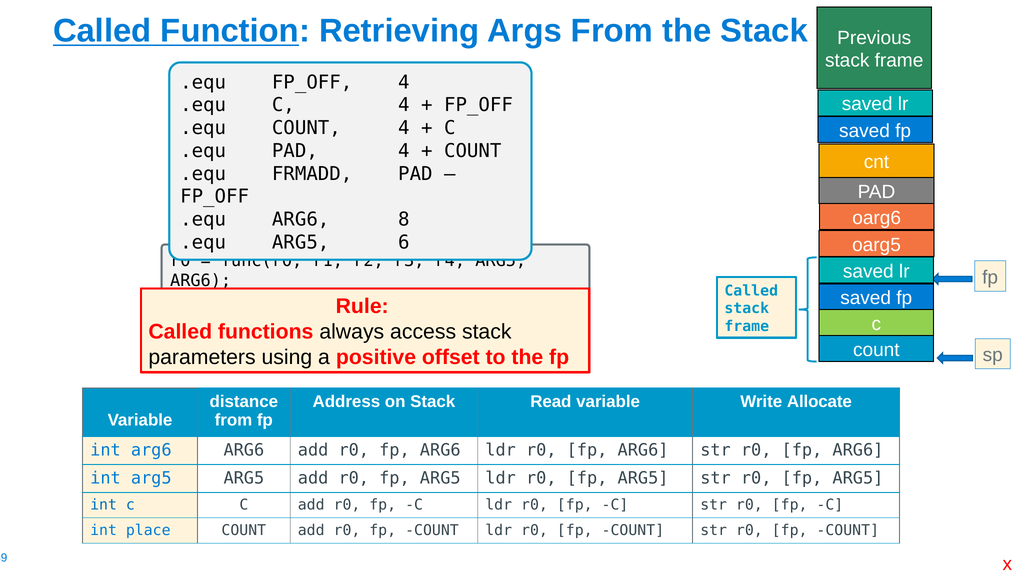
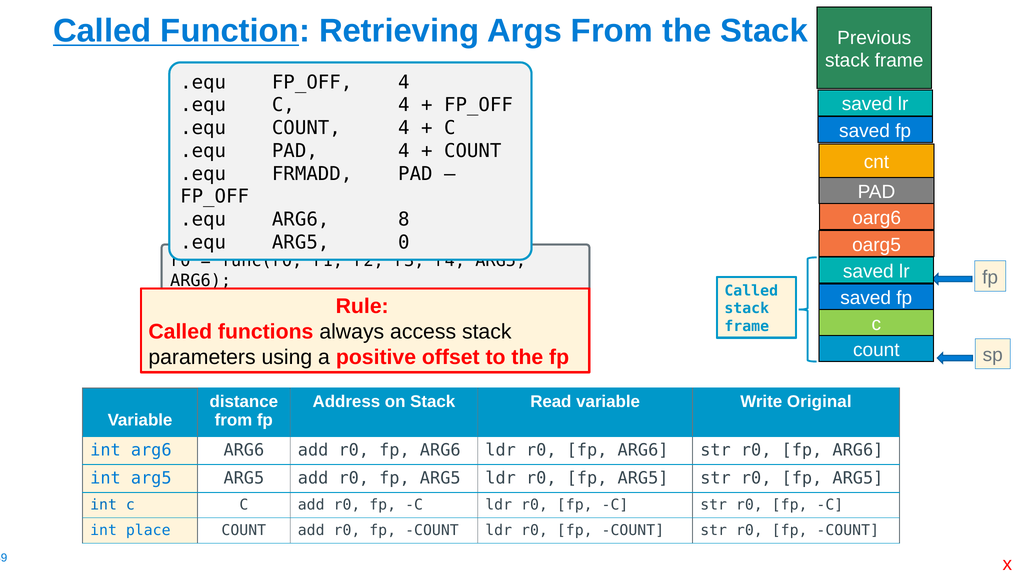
6: 6 -> 0
Allocate: Allocate -> Original
